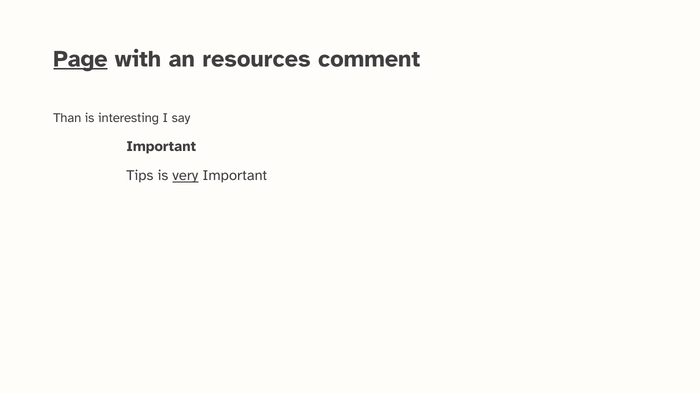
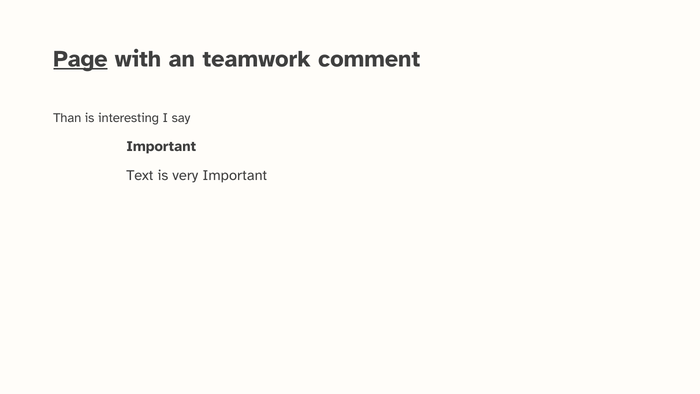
resources: resources -> teamwork
Tips: Tips -> Text
very underline: present -> none
